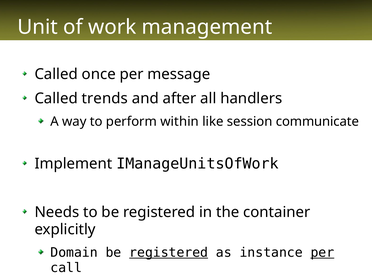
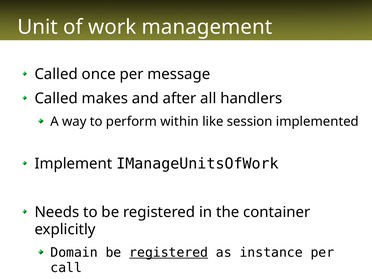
trends: trends -> makes
communicate: communicate -> implemented
per at (322, 253) underline: present -> none
